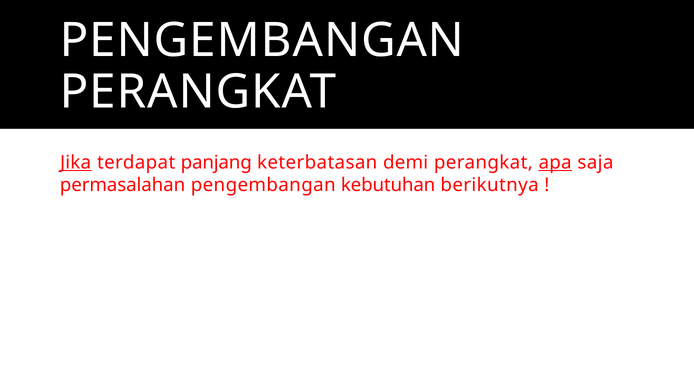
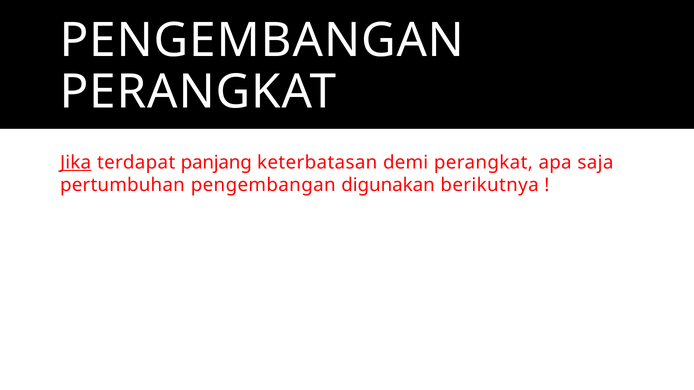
apa underline: present -> none
permasalahan: permasalahan -> pertumbuhan
kebutuhan: kebutuhan -> digunakan
